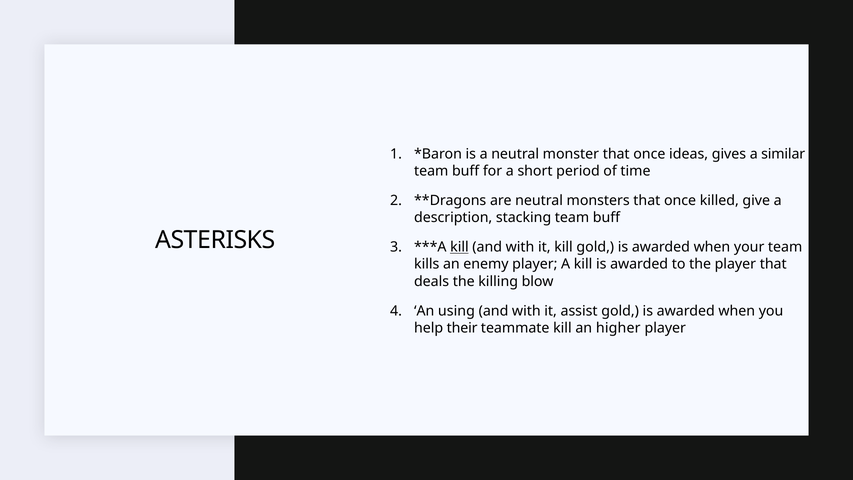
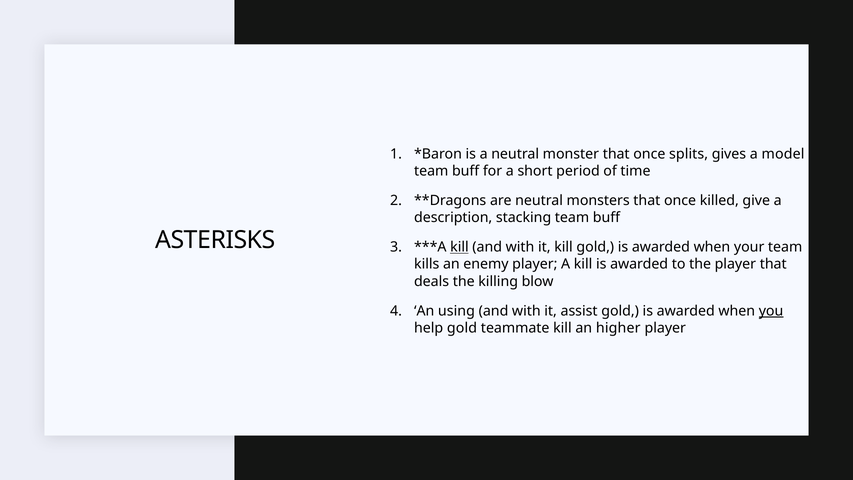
ideas: ideas -> splits
similar: similar -> model
you underline: none -> present
help their: their -> gold
